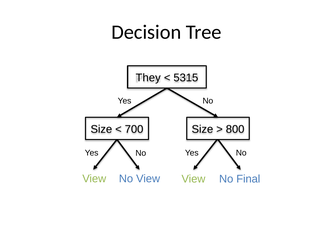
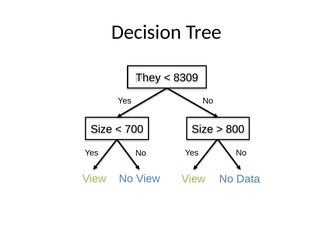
5315: 5315 -> 8309
Final: Final -> Data
